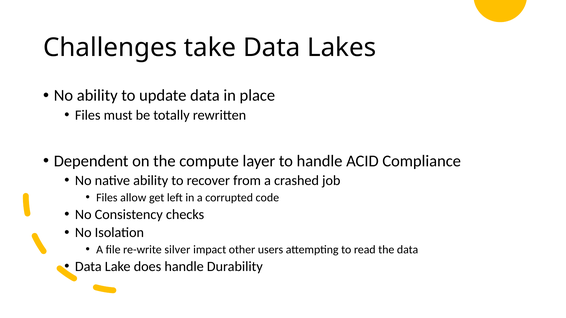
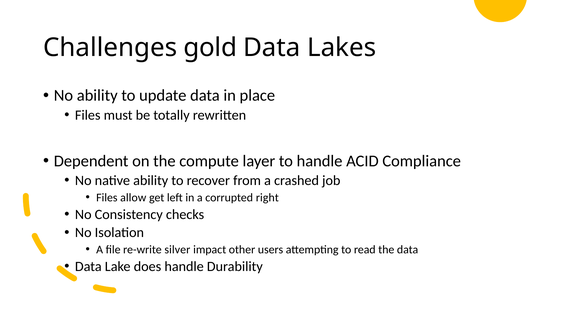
take: take -> gold
code: code -> right
